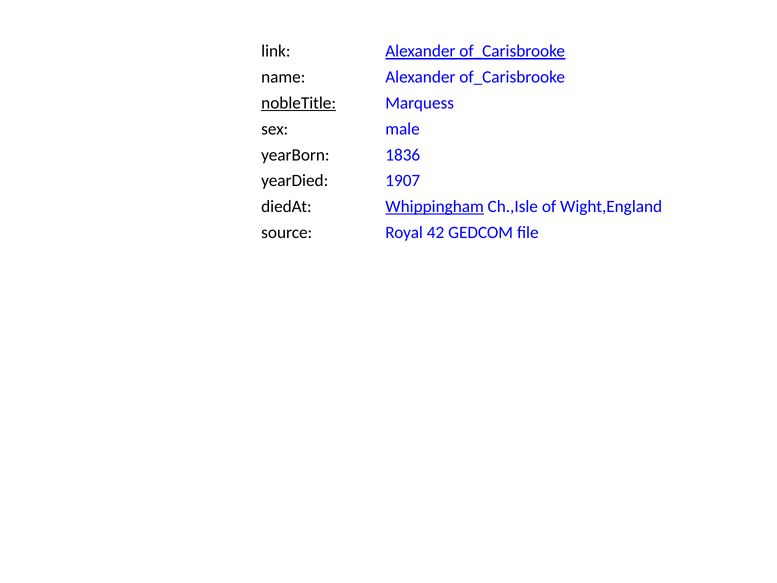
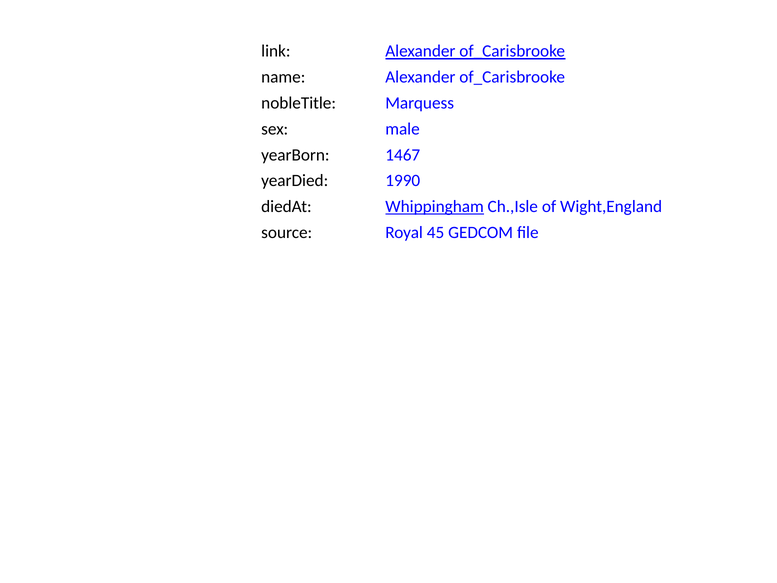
nobleTitle underline: present -> none
1836: 1836 -> 1467
1907: 1907 -> 1990
42: 42 -> 45
